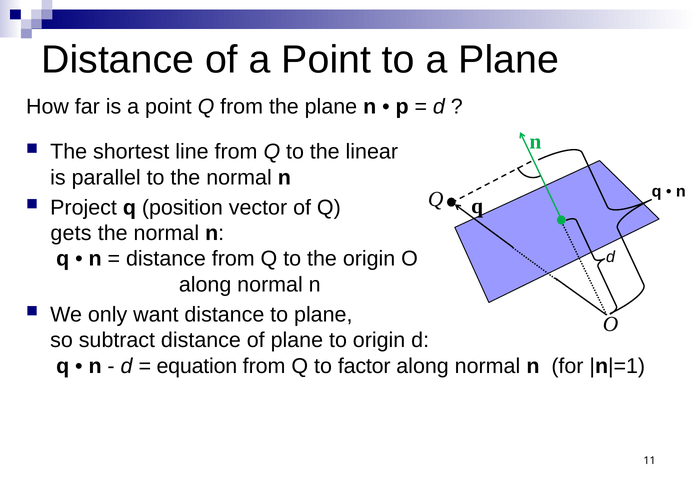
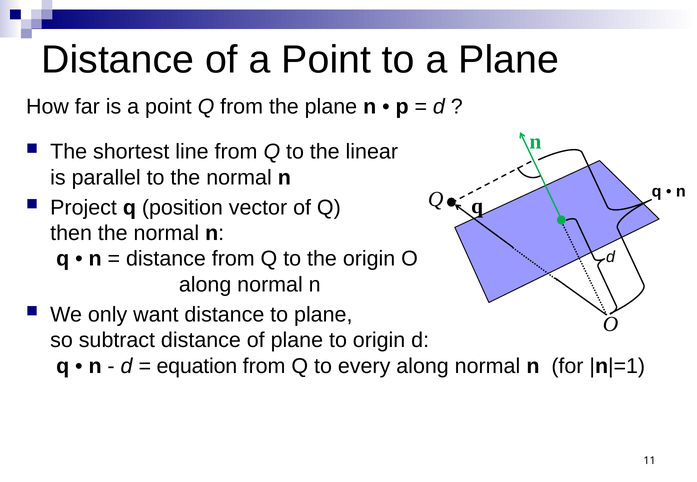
gets: gets -> then
factor: factor -> every
